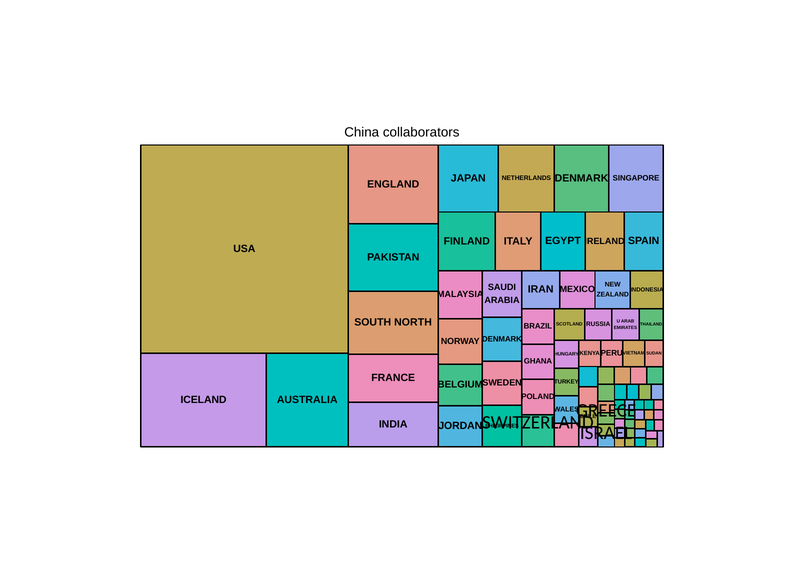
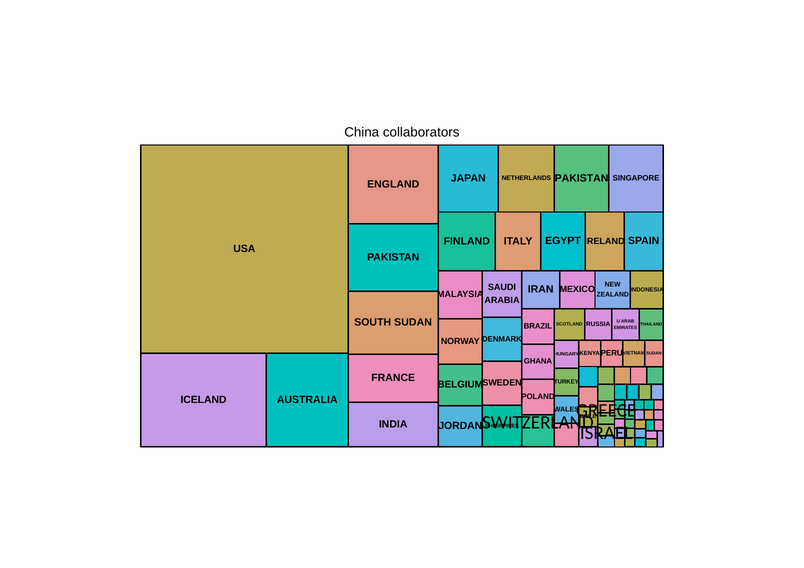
DENMARK at (582, 178): DENMARK -> PAKISTAN
SOUTH NORTH: NORTH -> SUDAN
